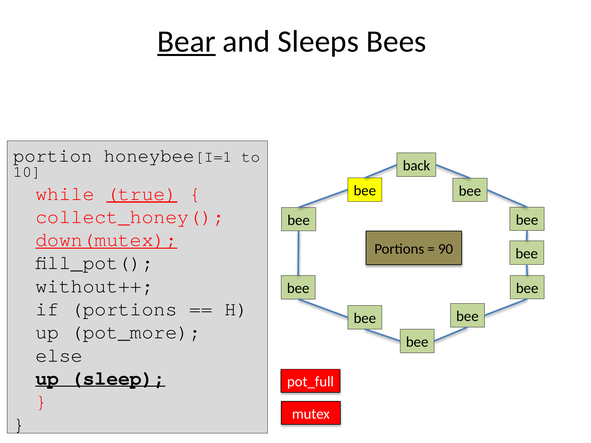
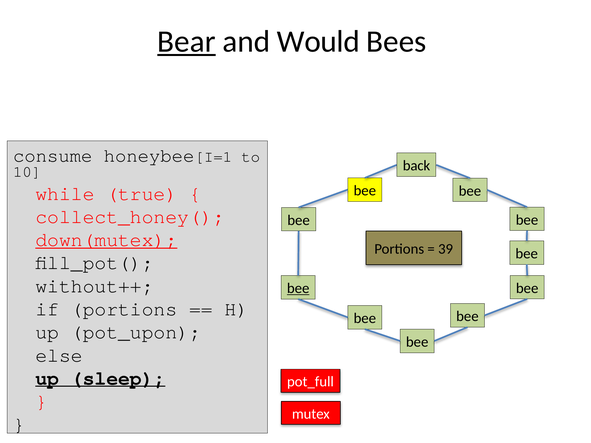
Sleeps: Sleeps -> Would
portion: portion -> consume
true underline: present -> none
90: 90 -> 39
bee at (298, 288) underline: none -> present
pot_more: pot_more -> pot_upon
